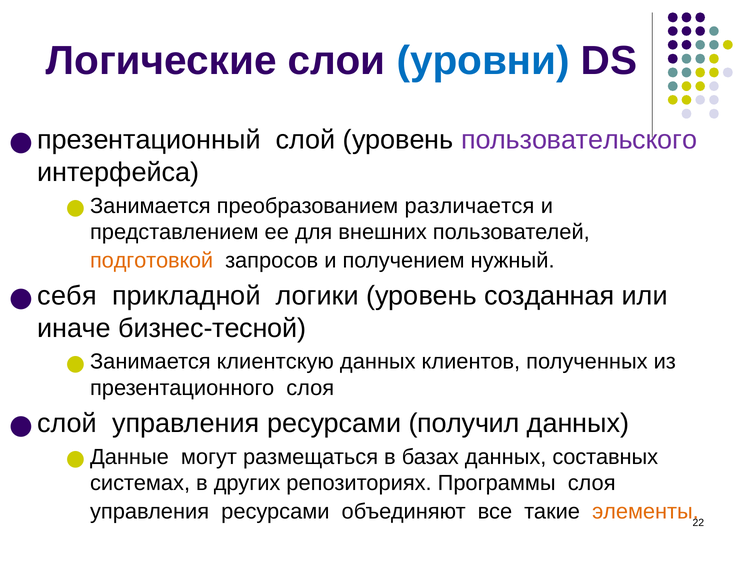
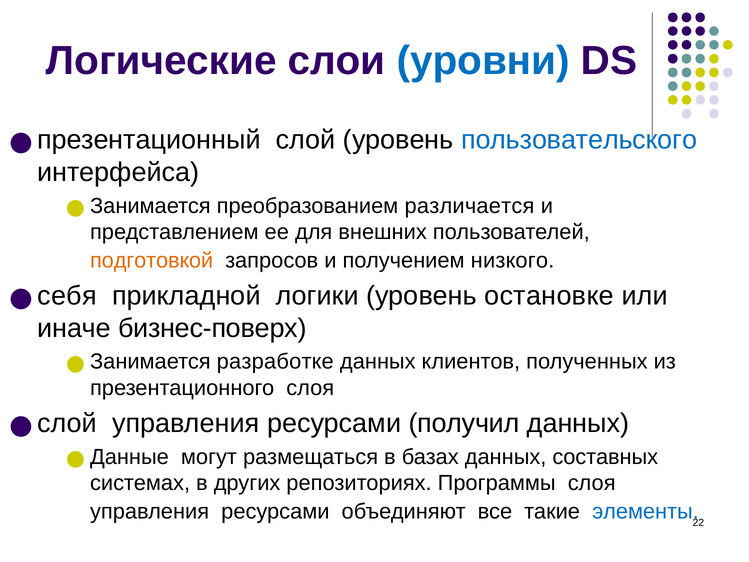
пользовательского colour: purple -> blue
нужный: нужный -> низкого
созданная: созданная -> остановке
бизнес-тесной: бизнес-тесной -> бизнес-поверх
клиентскую: клиентскую -> разработке
элементы colour: orange -> blue
